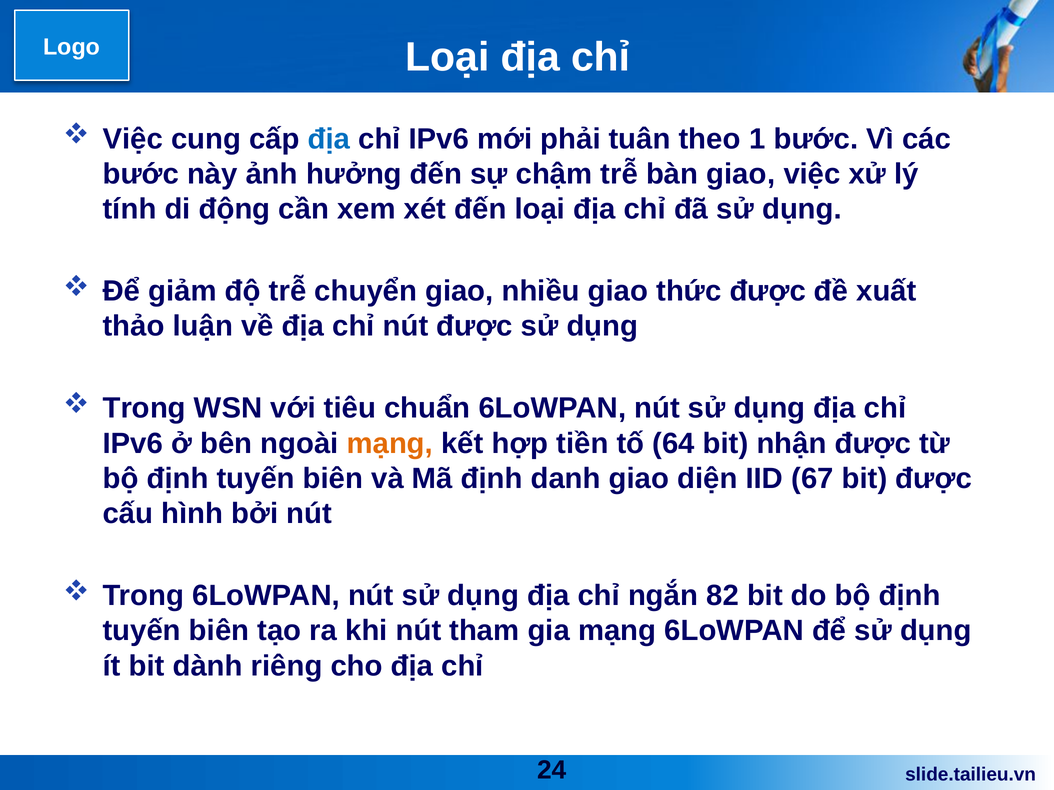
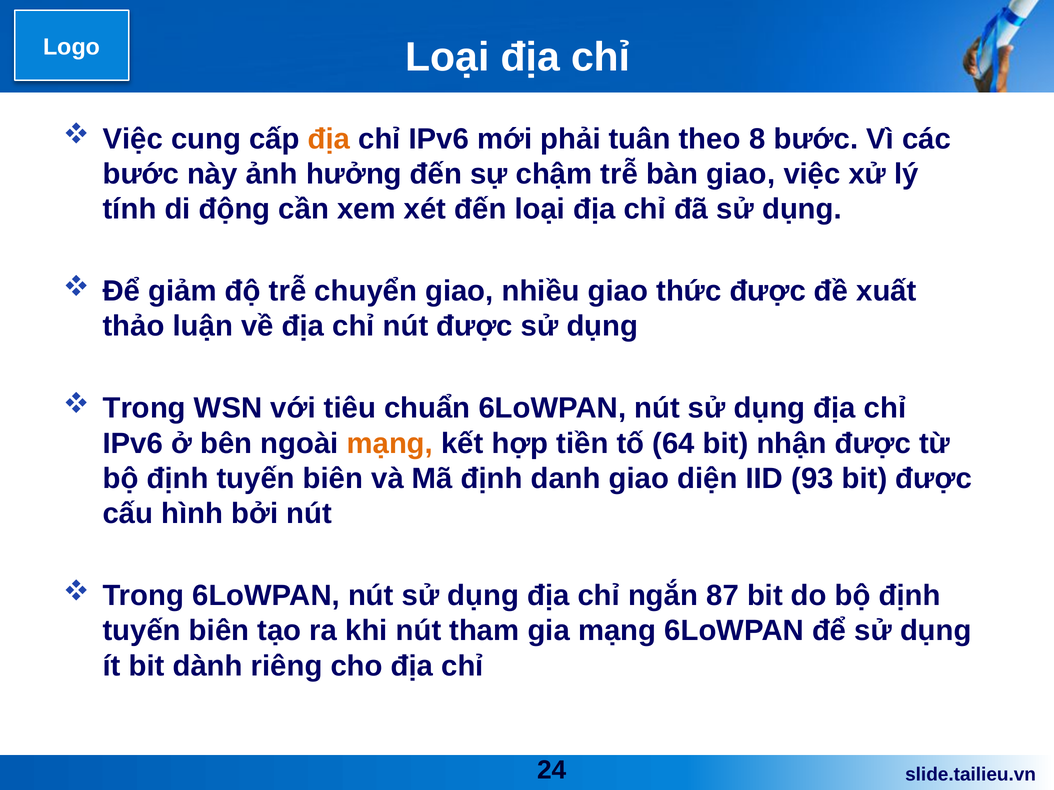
địa at (329, 139) colour: blue -> orange
1: 1 -> 8
67: 67 -> 93
82: 82 -> 87
